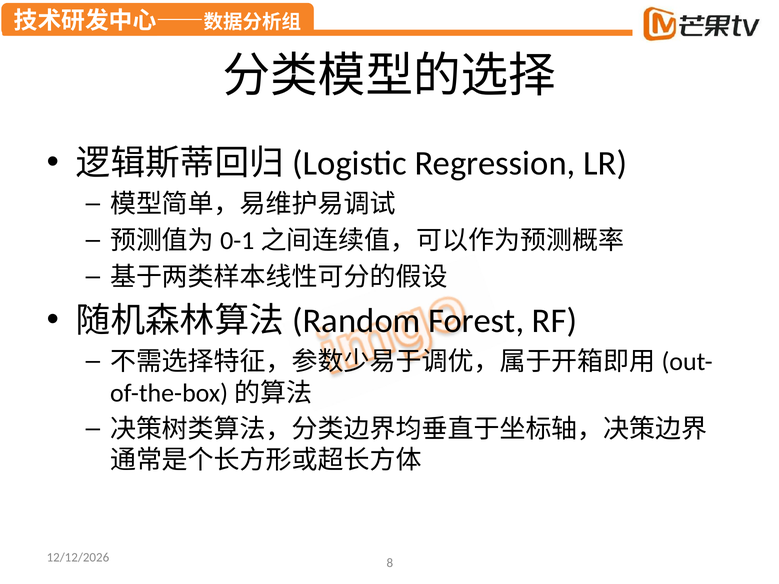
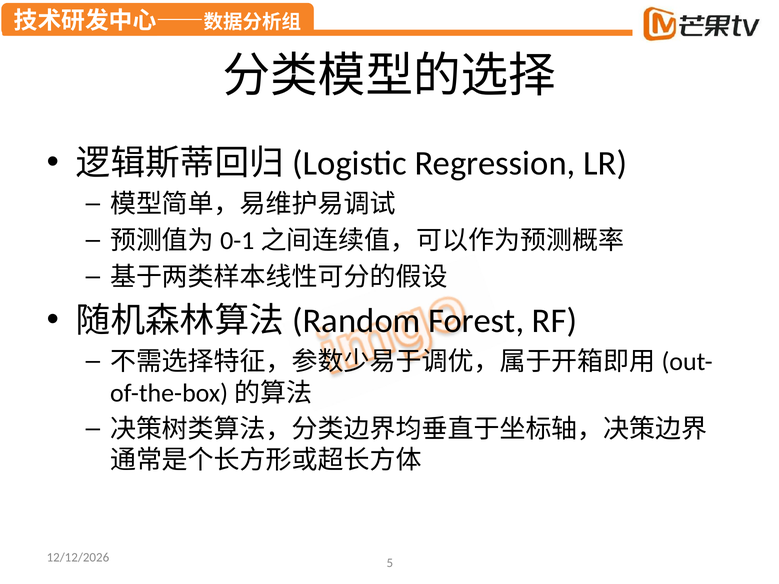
8: 8 -> 5
